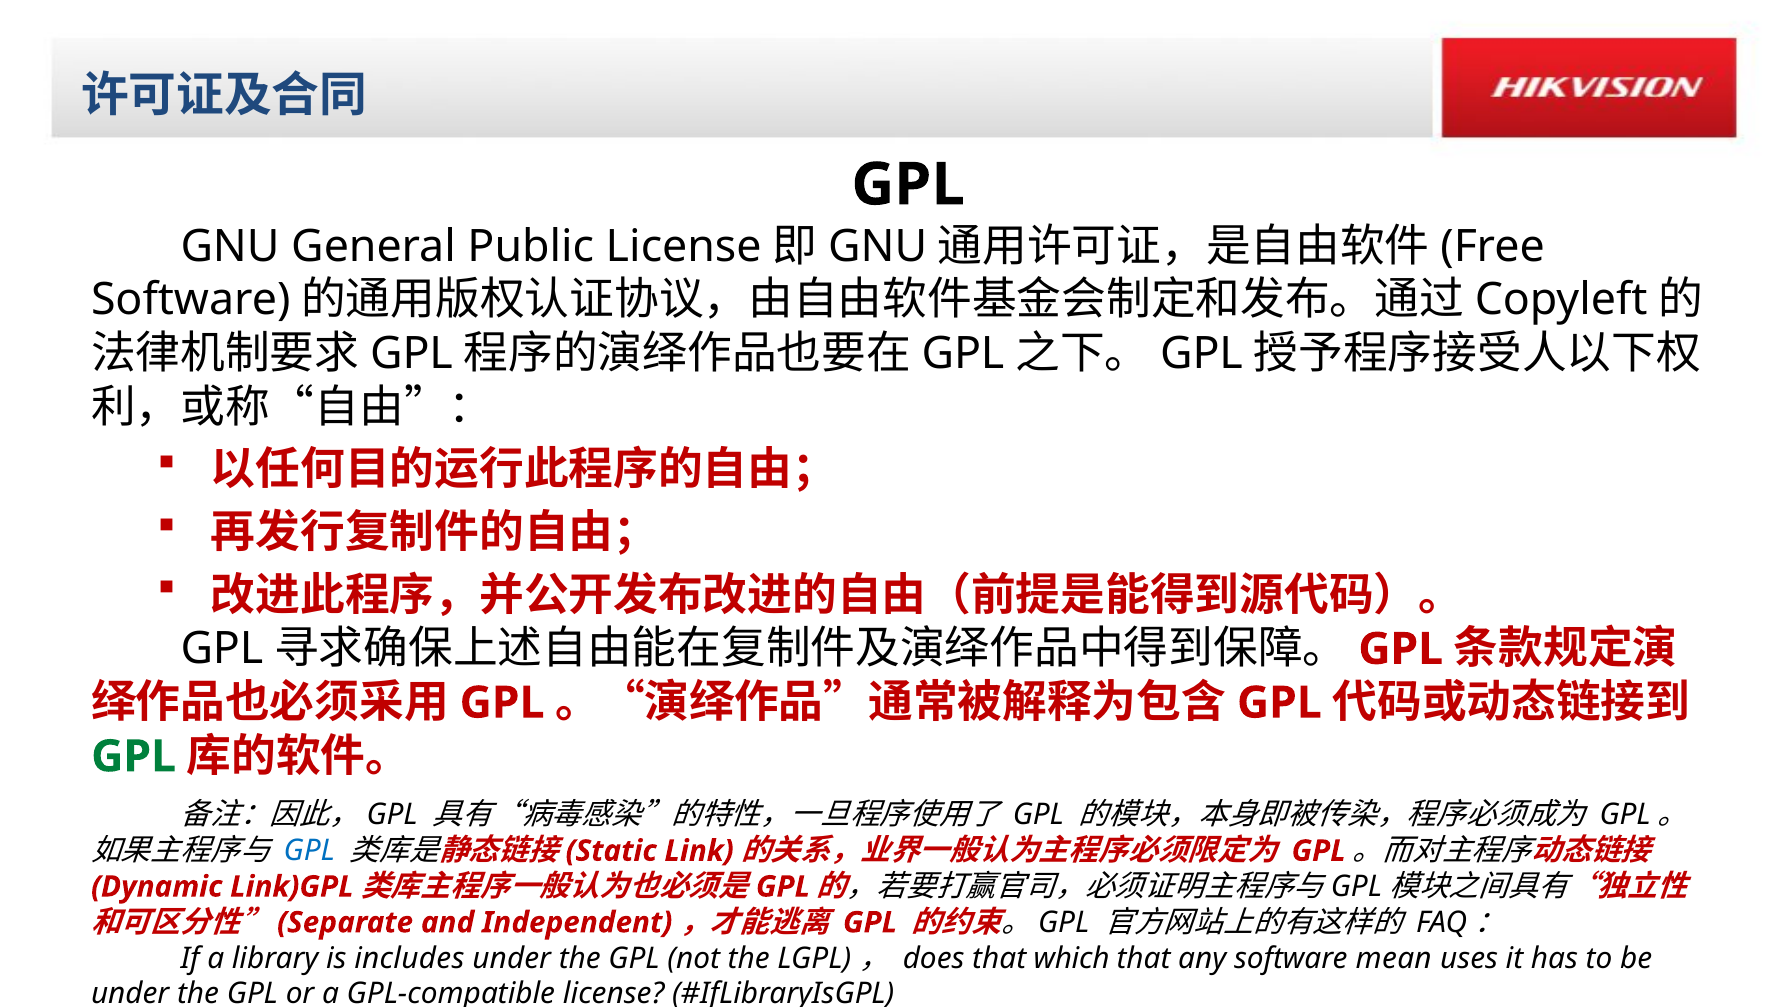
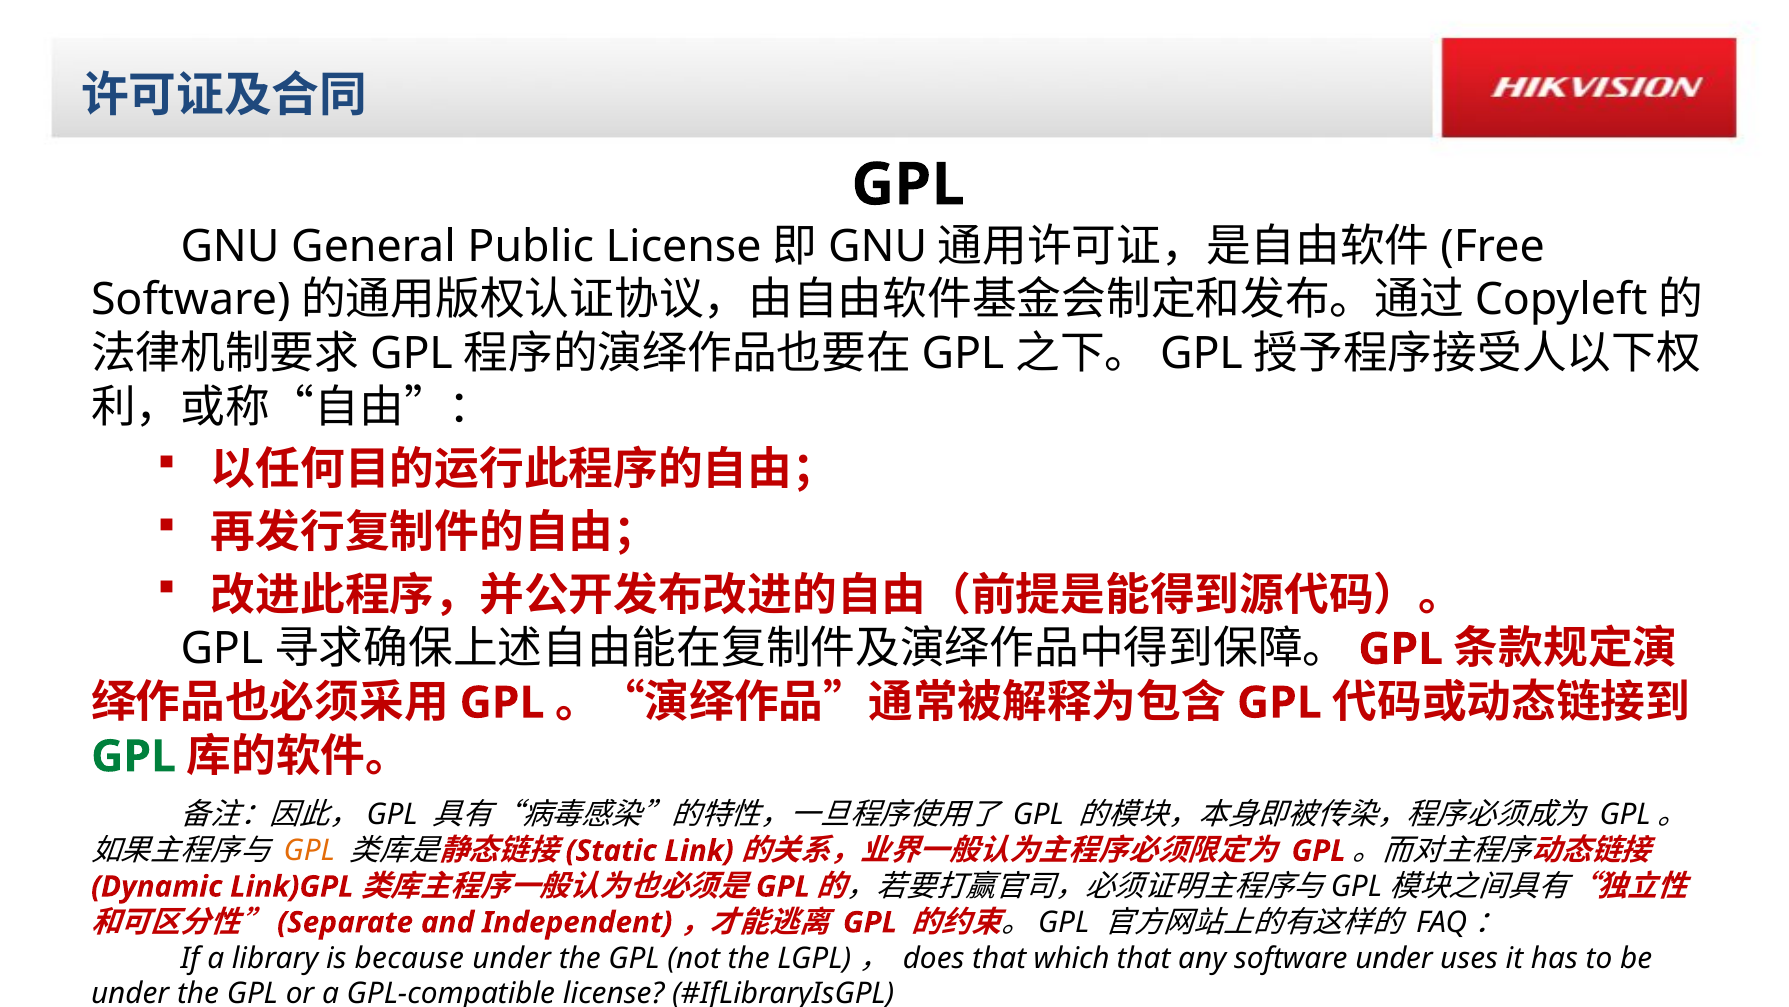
GPL at (309, 850) colour: blue -> orange
is includes: includes -> because
software mean: mean -> under
